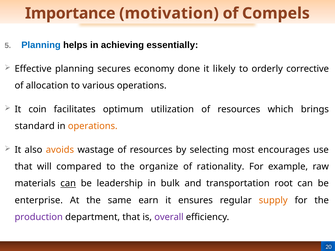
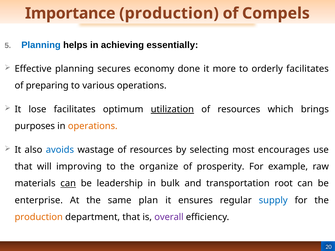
Importance motivation: motivation -> production
likely: likely -> more
orderly corrective: corrective -> facilitates
allocation: allocation -> preparing
coin: coin -> lose
utilization underline: none -> present
standard: standard -> purposes
avoids colour: orange -> blue
compared: compared -> improving
rationality: rationality -> prosperity
earn: earn -> plan
supply colour: orange -> blue
production at (39, 217) colour: purple -> orange
